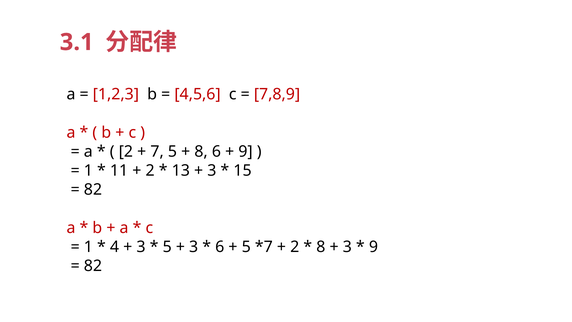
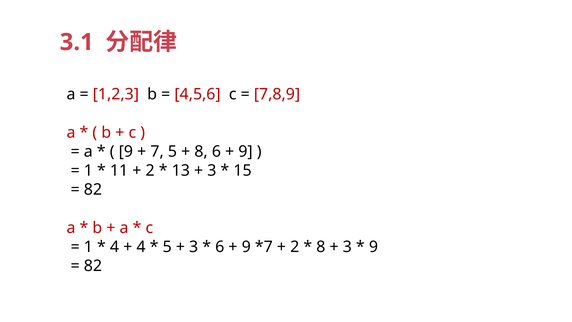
2 at (126, 151): 2 -> 9
3 at (141, 247): 3 -> 4
5 at (246, 247): 5 -> 9
